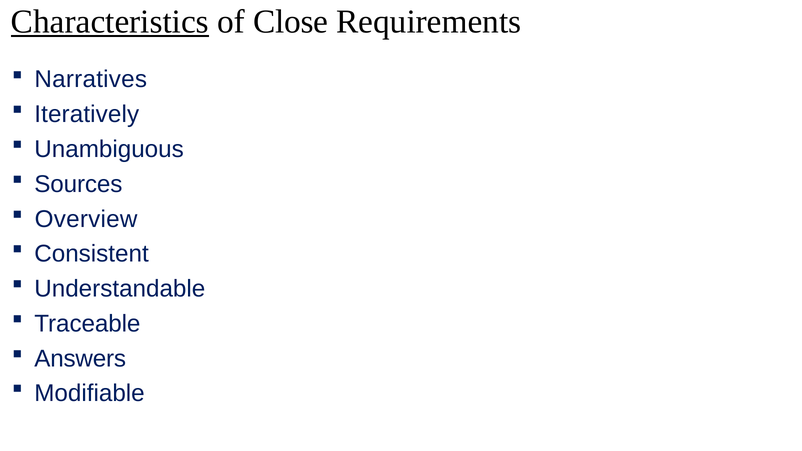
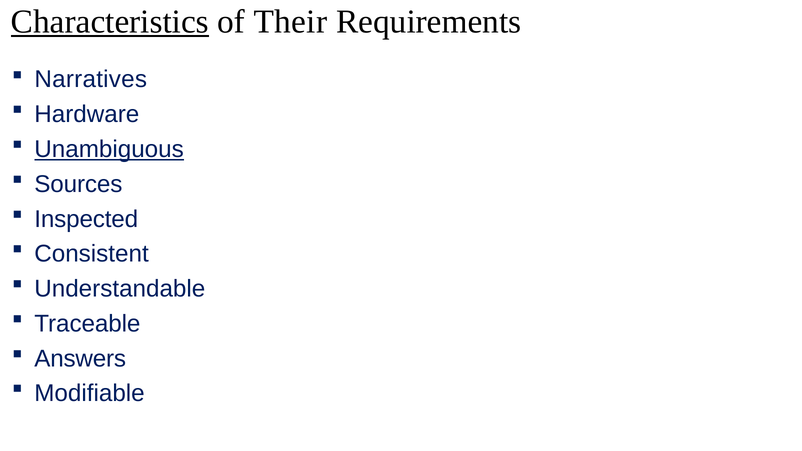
Close: Close -> Their
Iteratively: Iteratively -> Hardware
Unambiguous underline: none -> present
Overview: Overview -> Inspected
